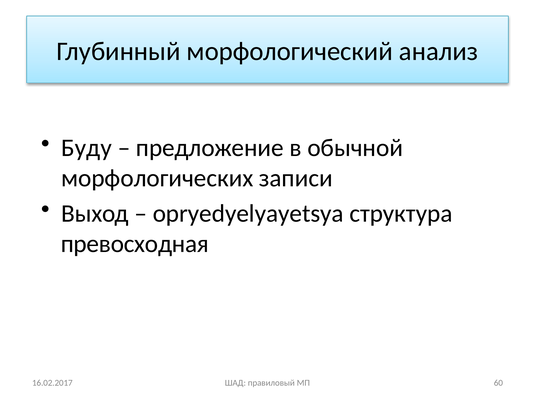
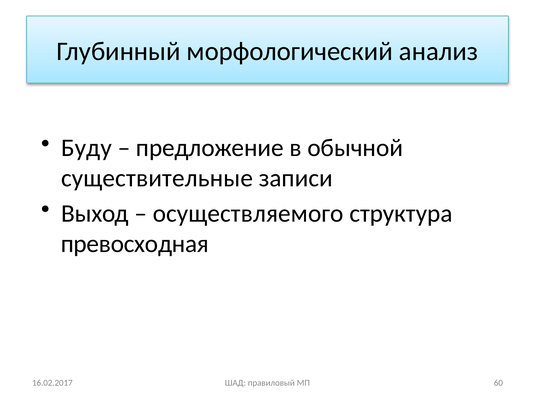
морфологических: морфологических -> существительные
opryedyelyayetsya: opryedyelyayetsya -> осуществляемого
